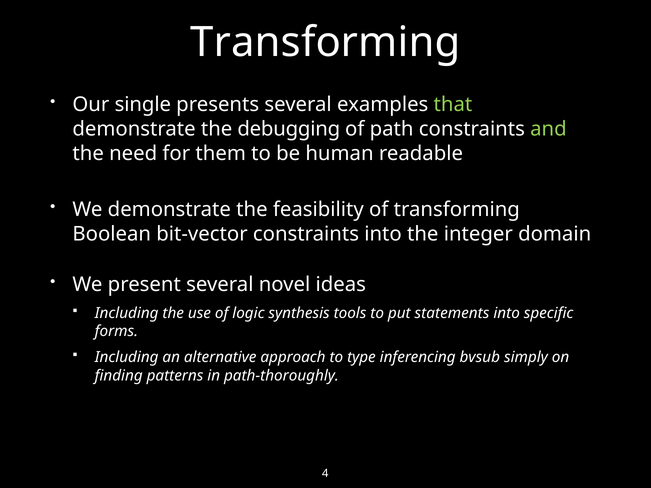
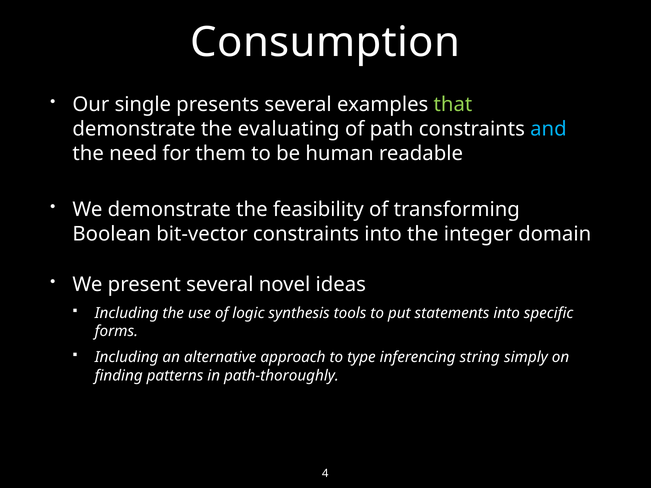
Transforming at (325, 43): Transforming -> Consumption
debugging: debugging -> evaluating
and colour: light green -> light blue
bvsub: bvsub -> string
